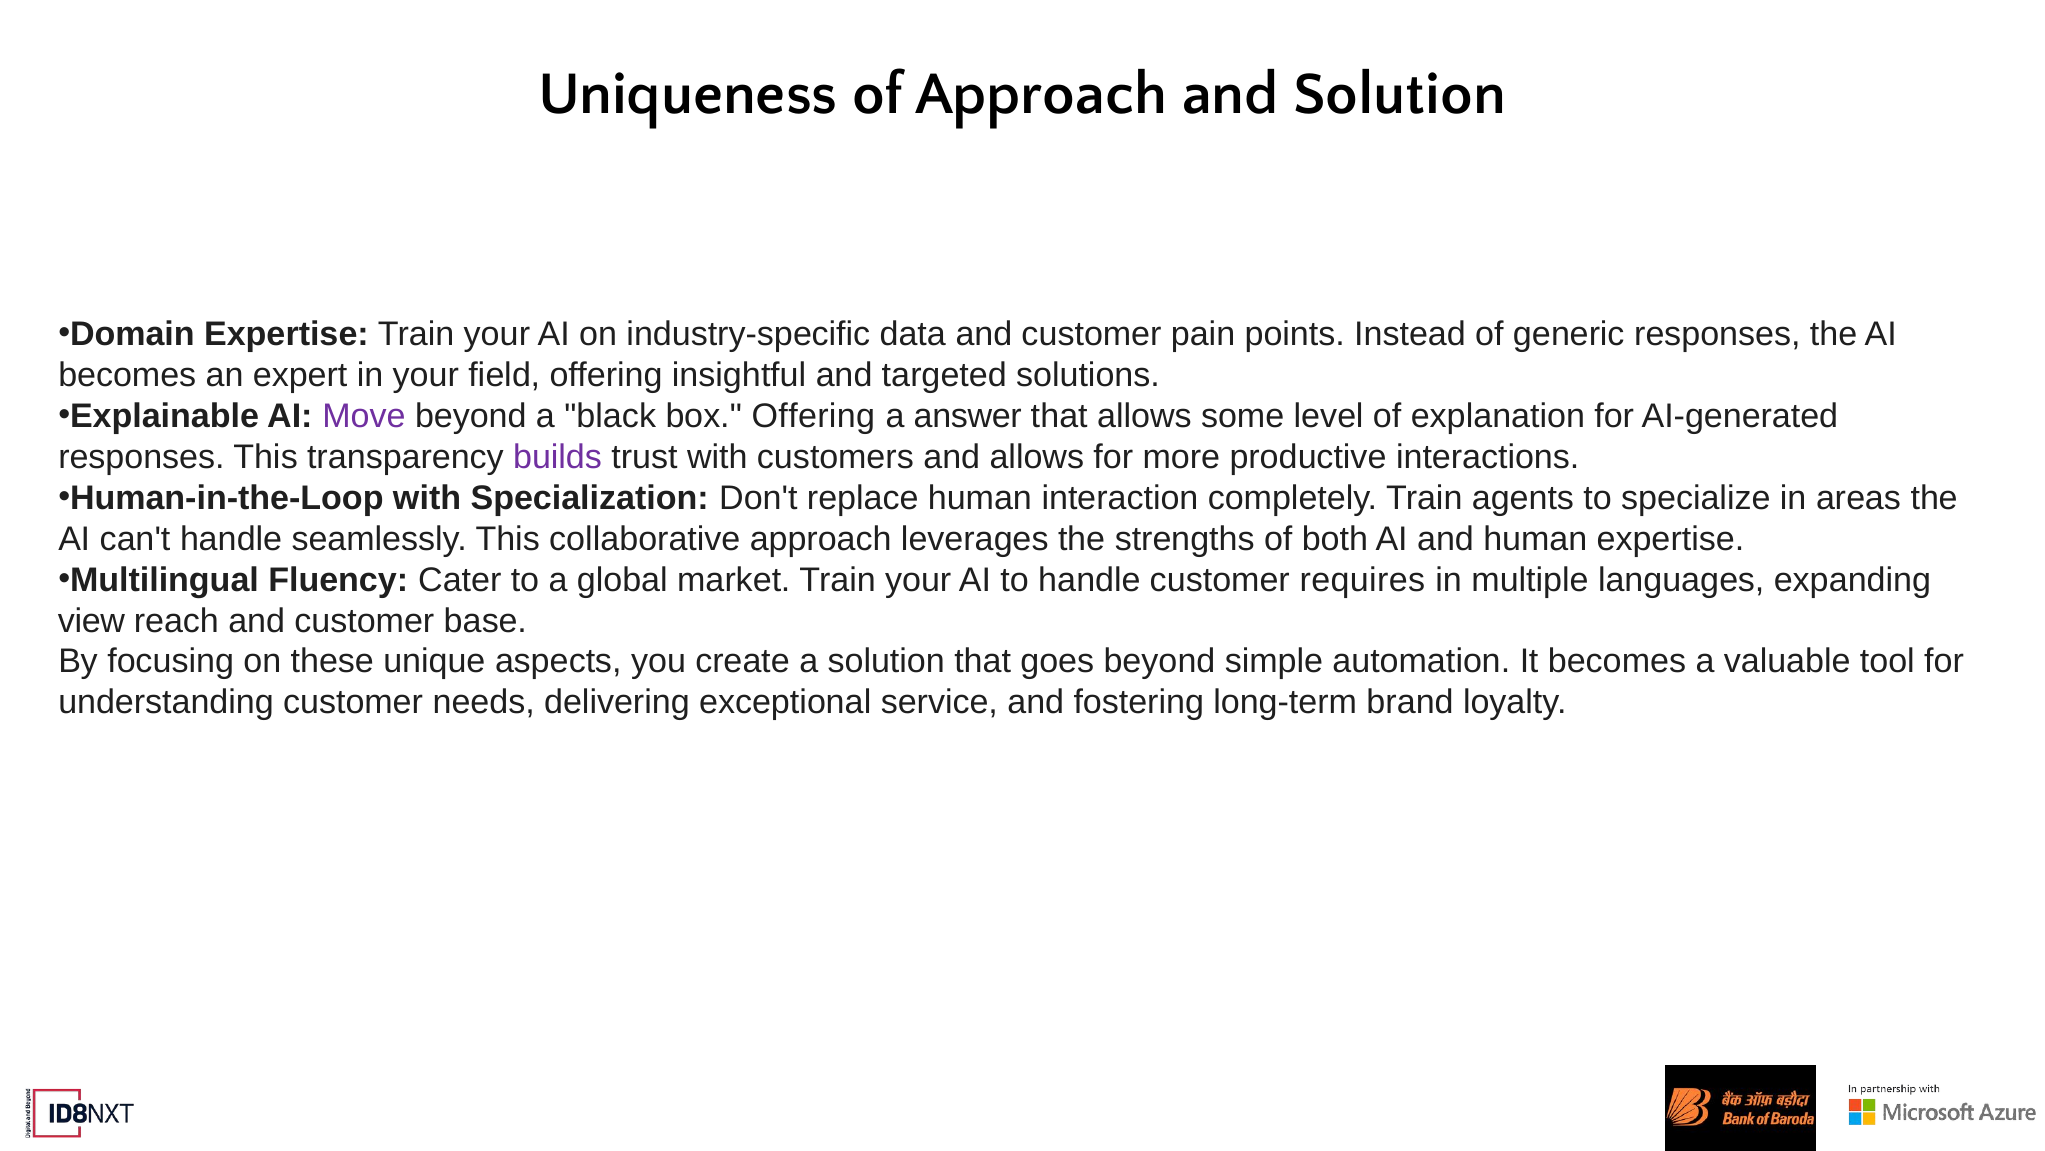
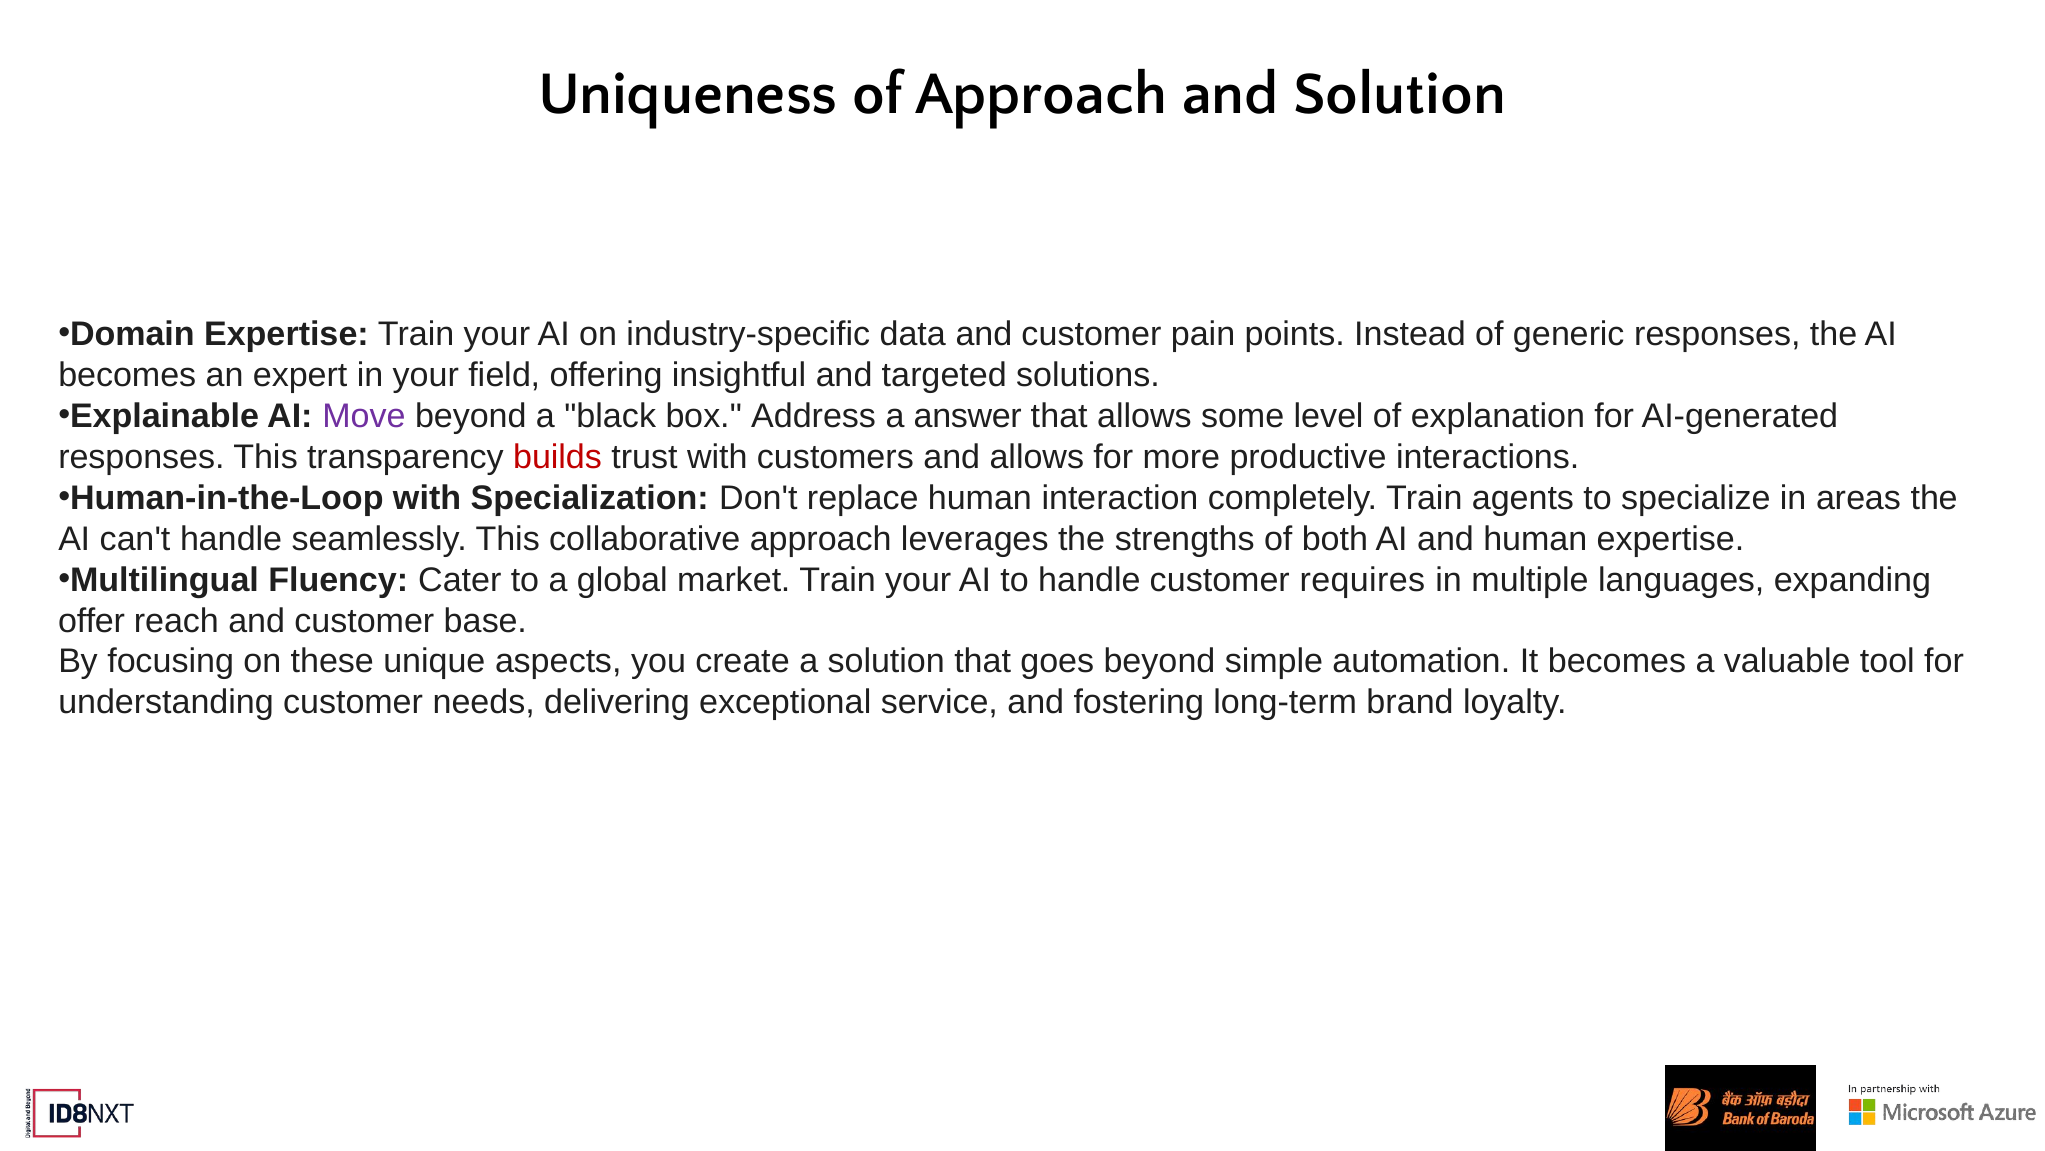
box Offering: Offering -> Address
builds colour: purple -> red
view: view -> offer
